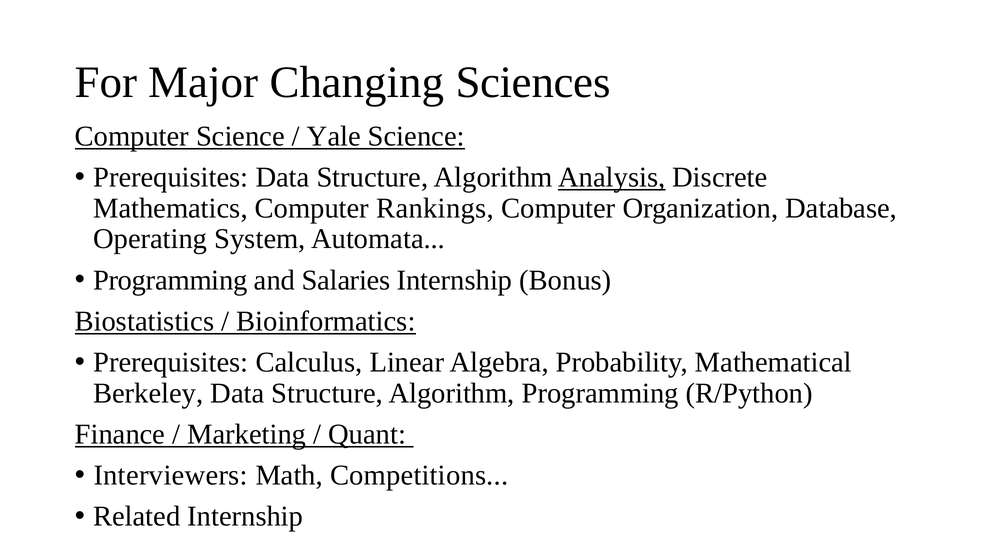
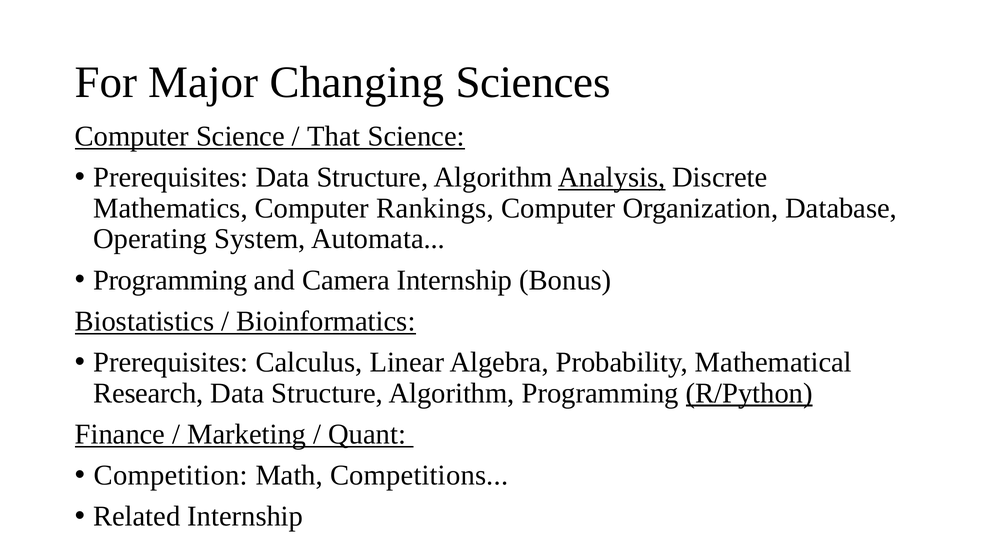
Yale: Yale -> That
Salaries: Salaries -> Camera
Berkeley: Berkeley -> Research
R/Python underline: none -> present
Interviewers: Interviewers -> Competition
